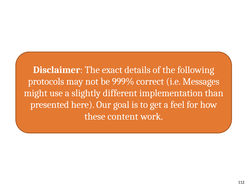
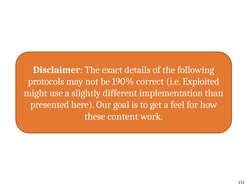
999%: 999% -> 190%
Messages: Messages -> Exploited
